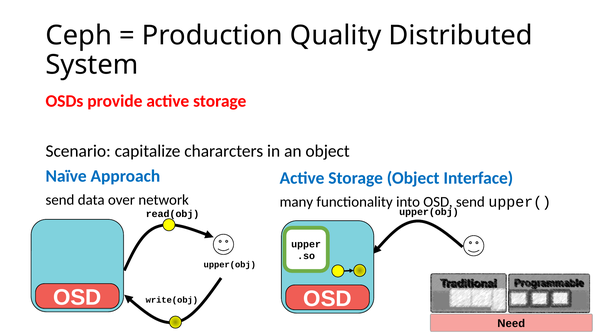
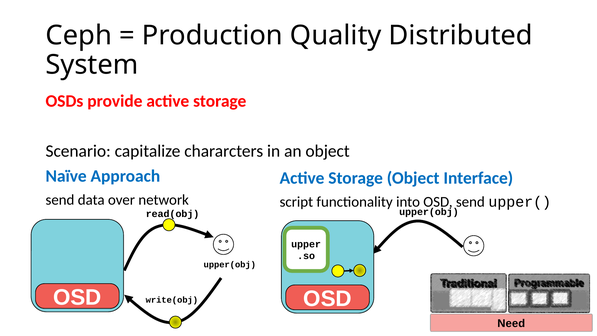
many: many -> script
